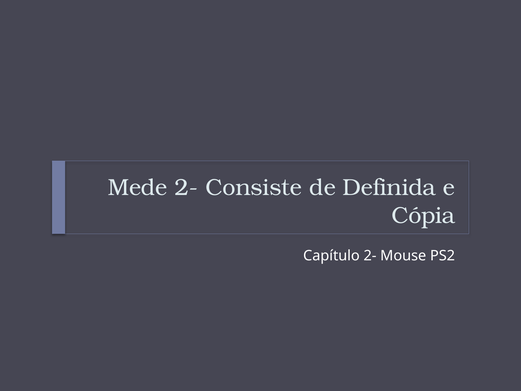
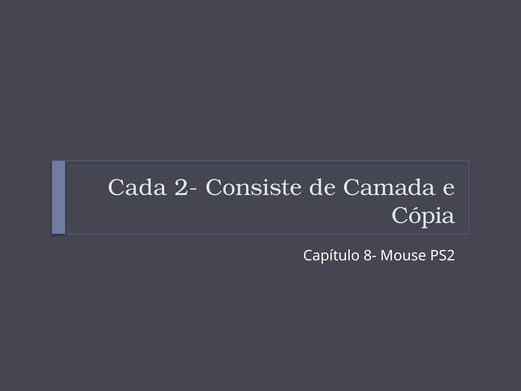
Mede: Mede -> Cada
Definida: Definida -> Camada
Capítulo 2-: 2- -> 8-
